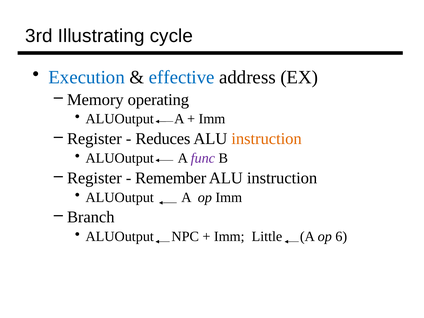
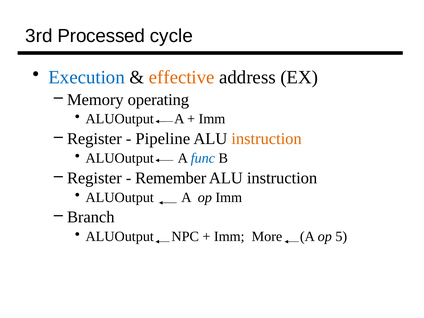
Illustrating: Illustrating -> Processed
effective colour: blue -> orange
Reduces: Reduces -> Pipeline
func colour: purple -> blue
Little: Little -> More
6: 6 -> 5
